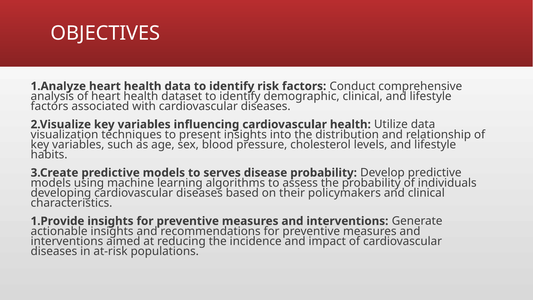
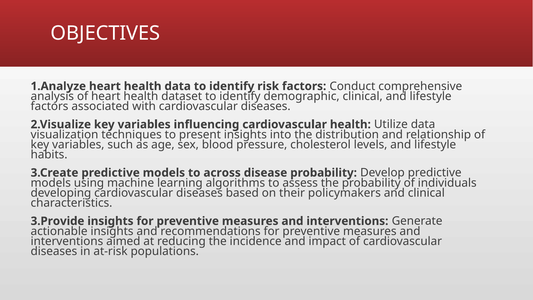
serves: serves -> across
1.Provide: 1.Provide -> 3.Provide
